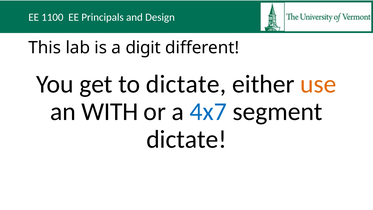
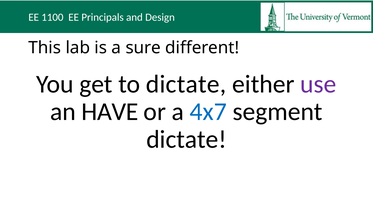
digit: digit -> sure
use colour: orange -> purple
WITH: WITH -> HAVE
